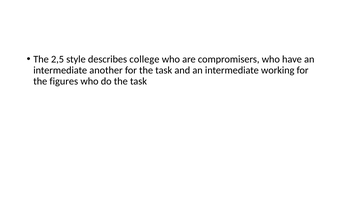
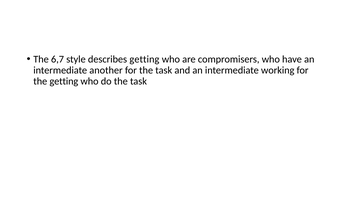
2,5: 2,5 -> 6,7
describes college: college -> getting
the figures: figures -> getting
